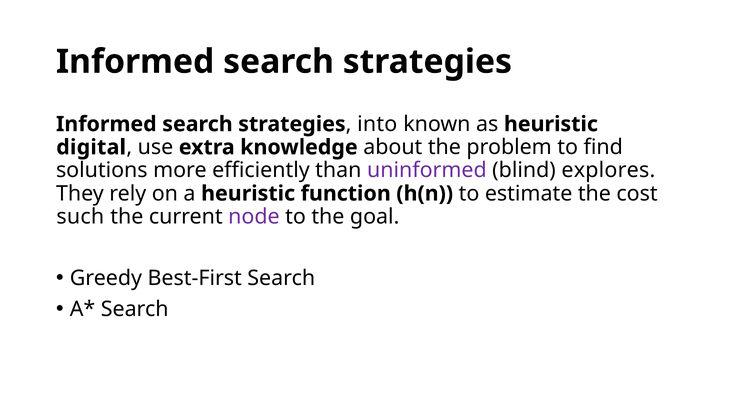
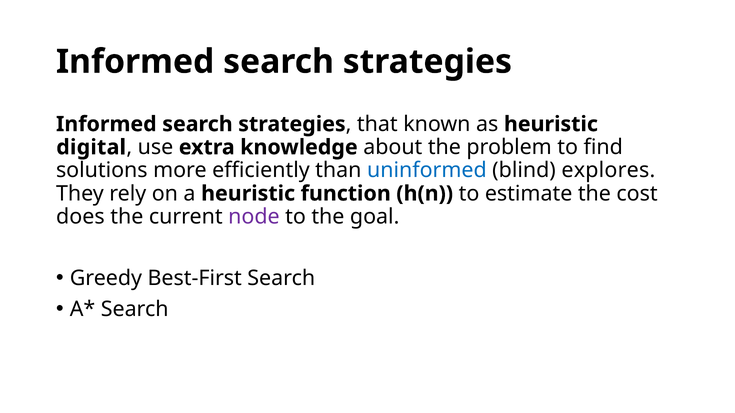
into: into -> that
uninformed colour: purple -> blue
such: such -> does
